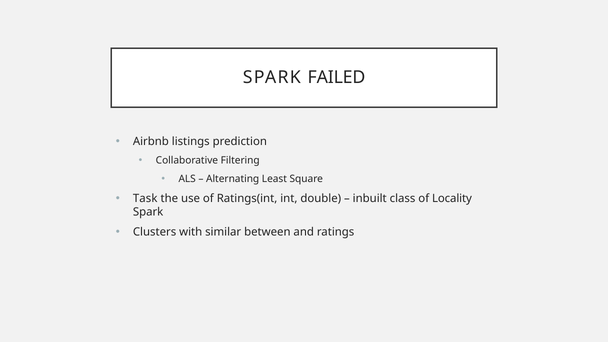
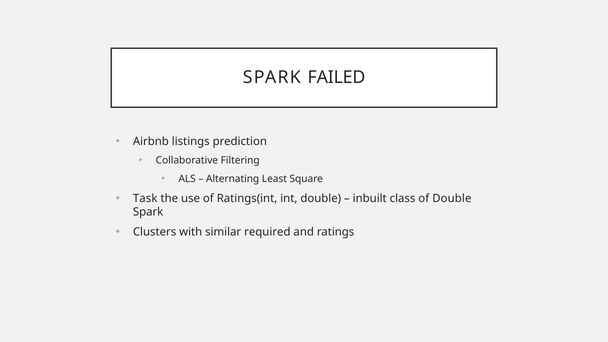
of Locality: Locality -> Double
between: between -> required
